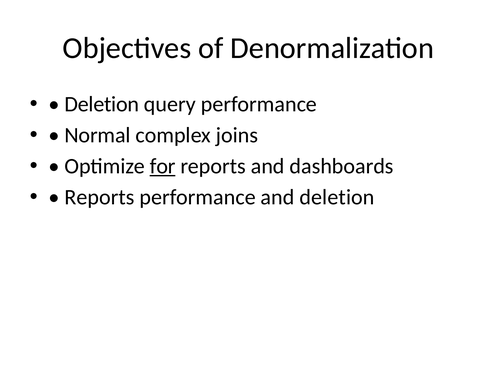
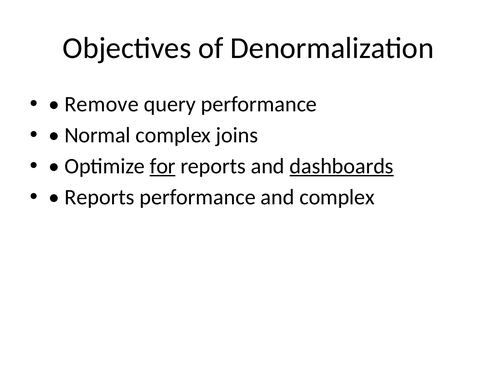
Deletion at (102, 104): Deletion -> Remove
dashboards underline: none -> present
and deletion: deletion -> complex
